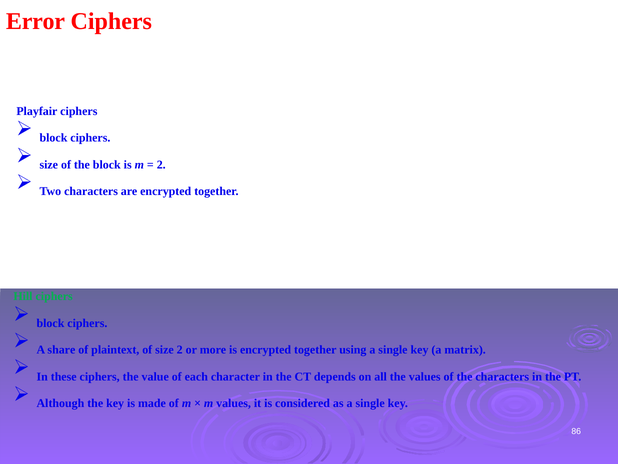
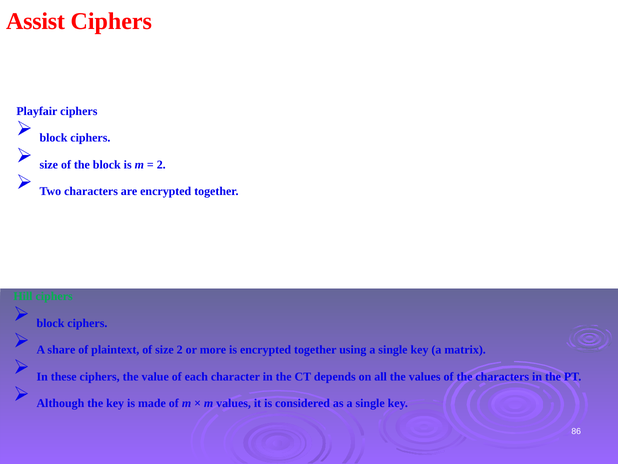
Error: Error -> Assist
